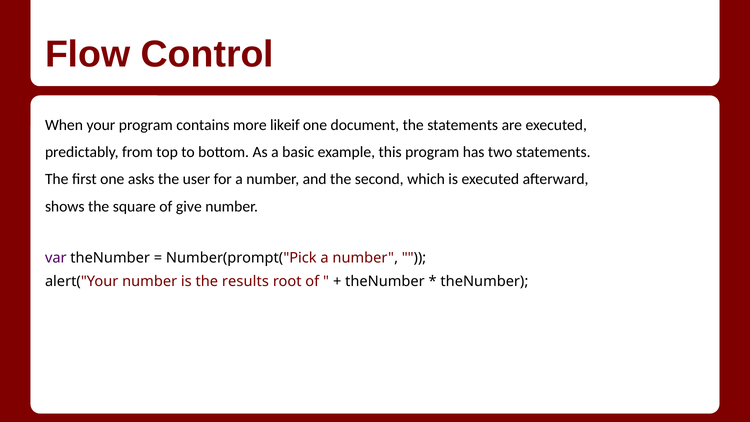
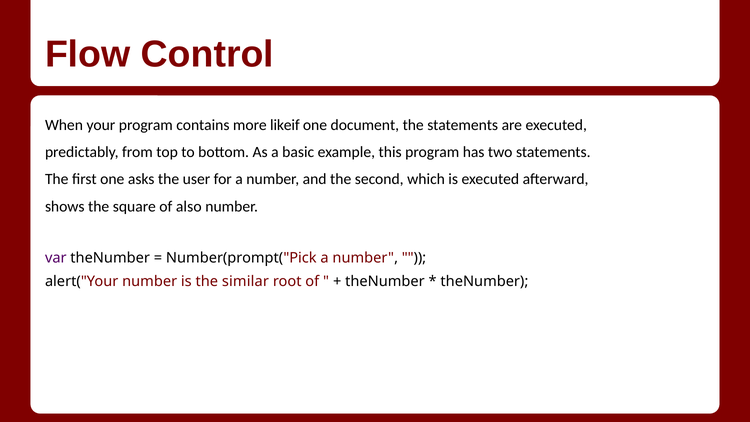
give: give -> also
results: results -> similar
